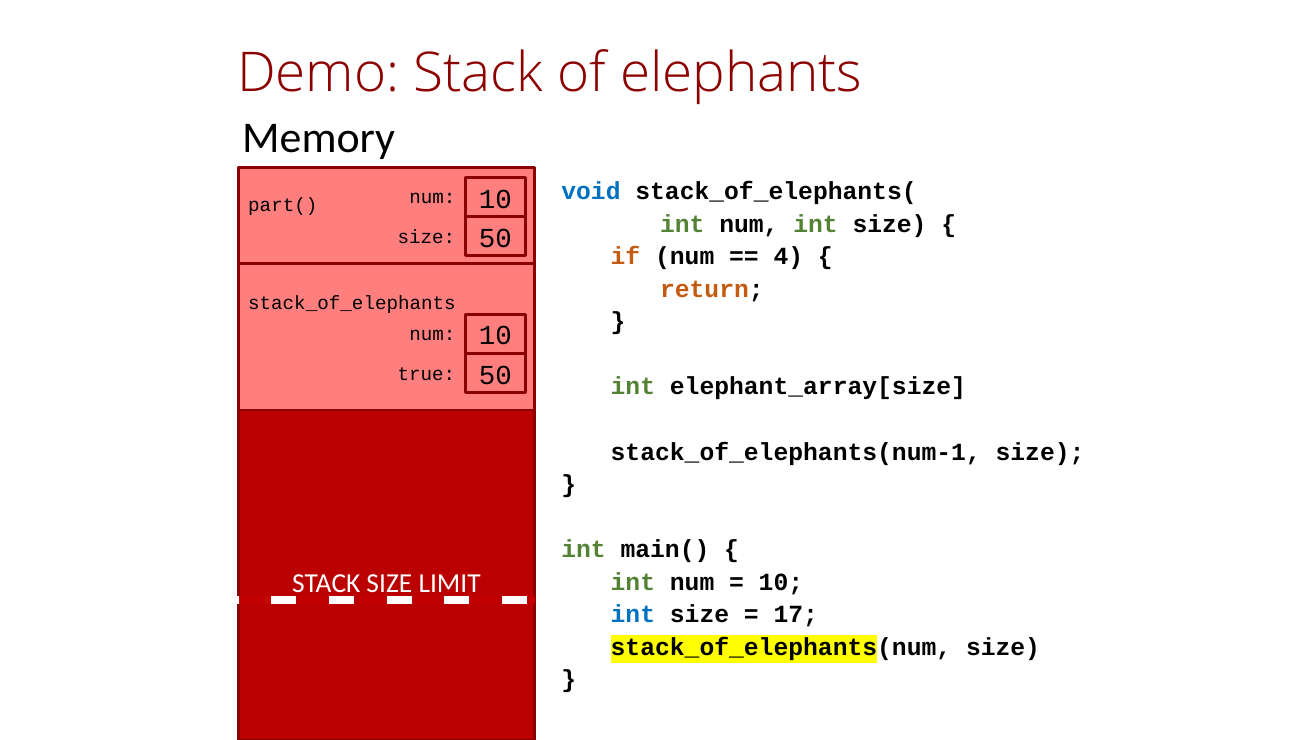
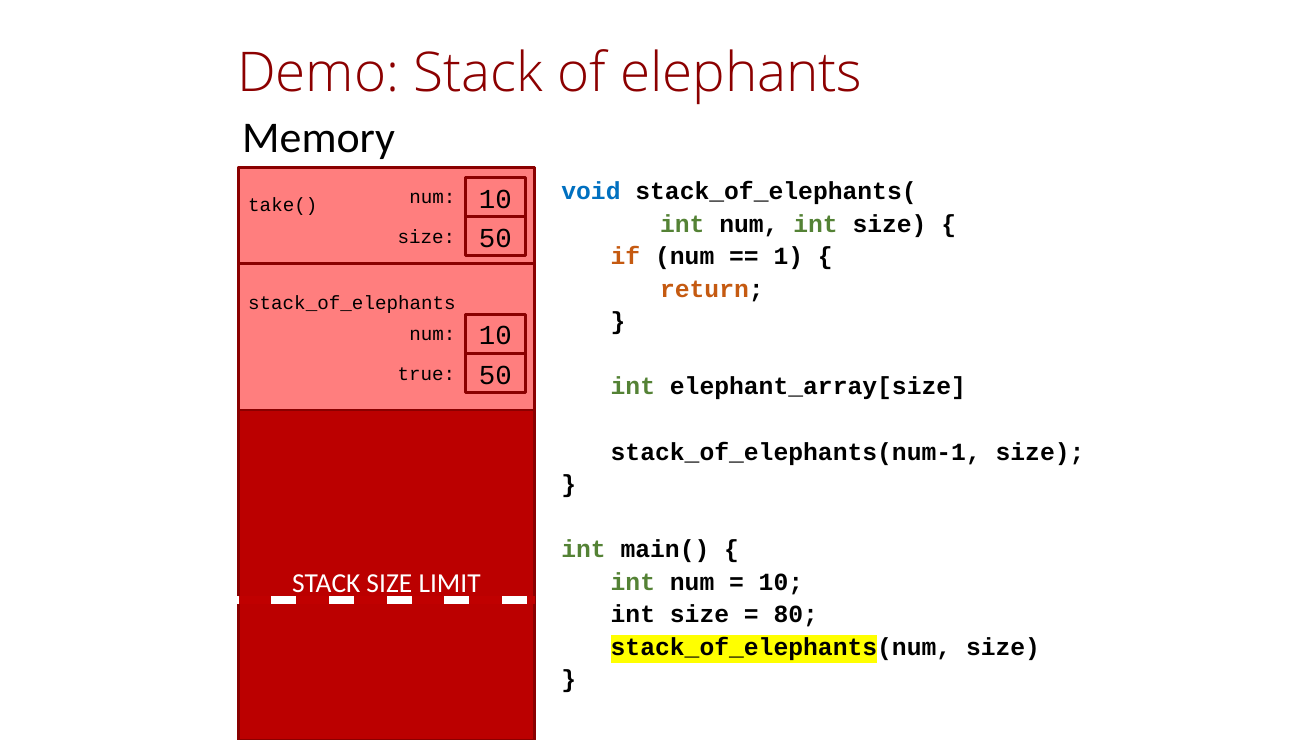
part(: part( -> take(
4: 4 -> 1
int at (633, 615) colour: blue -> black
17: 17 -> 80
